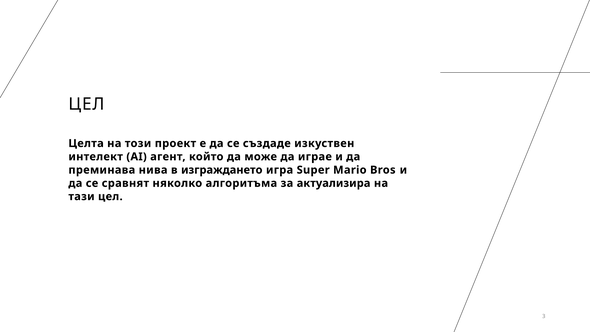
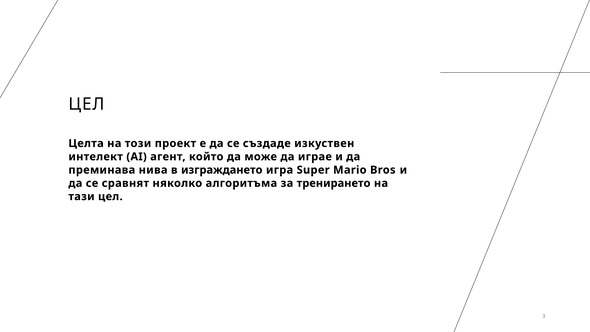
актуализира: актуализира -> тренирането
